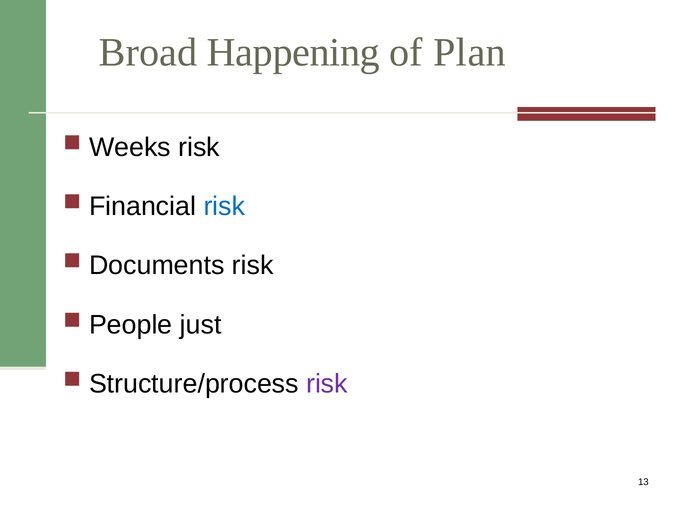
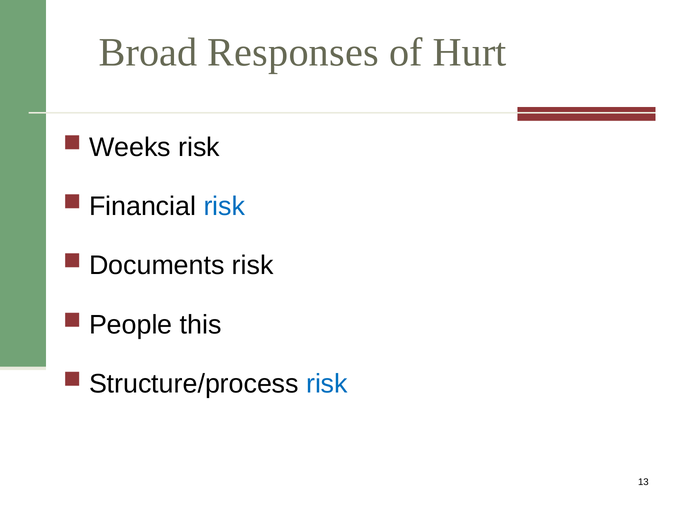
Happening: Happening -> Responses
Plan: Plan -> Hurt
just: just -> this
risk at (327, 383) colour: purple -> blue
